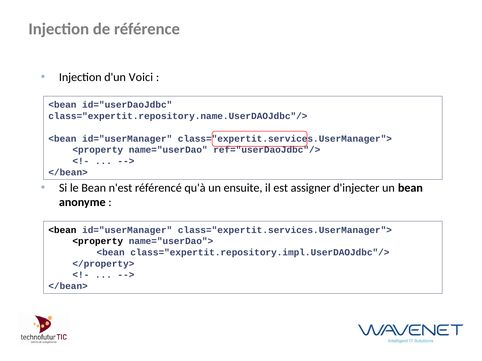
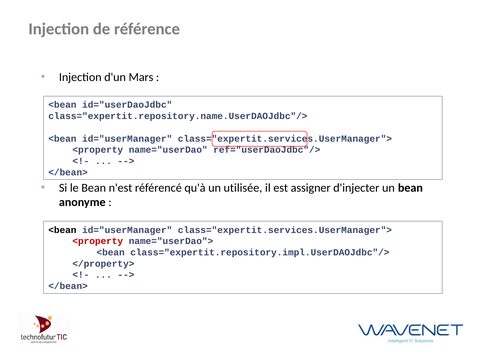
Voici: Voici -> Mars
ensuite: ensuite -> utilisée
<property at (98, 241) colour: black -> red
